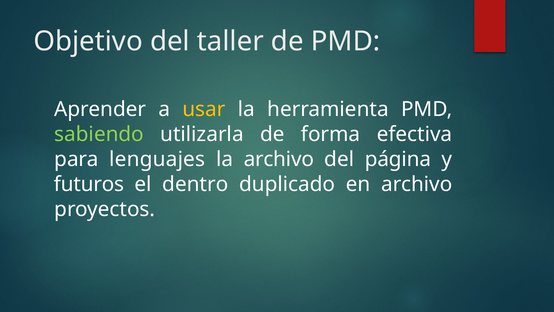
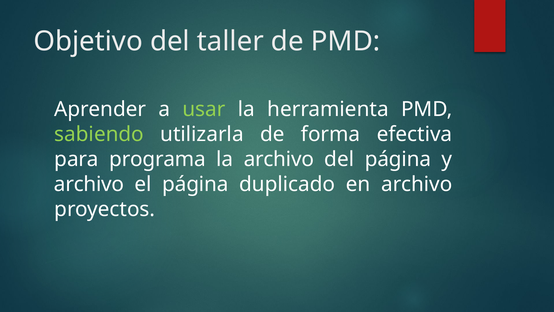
usar colour: yellow -> light green
lenguajes: lenguajes -> programa
futuros at (89, 184): futuros -> archivo
el dentro: dentro -> página
